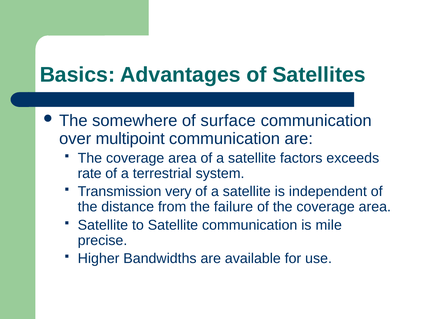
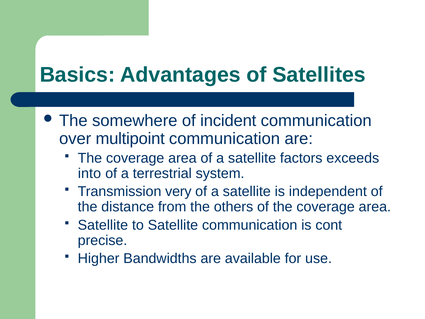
surface: surface -> incident
rate: rate -> into
failure: failure -> others
mile: mile -> cont
